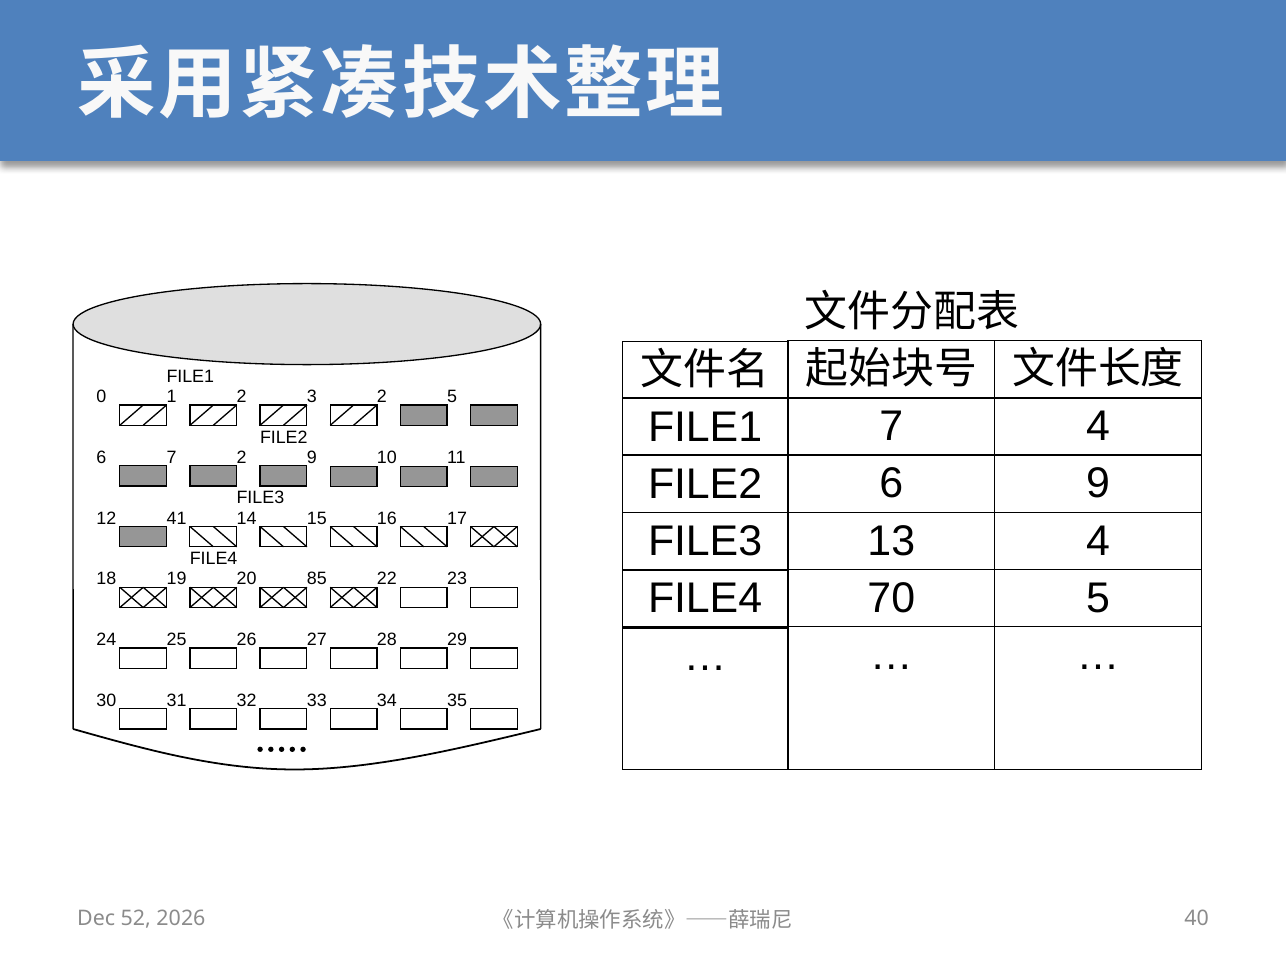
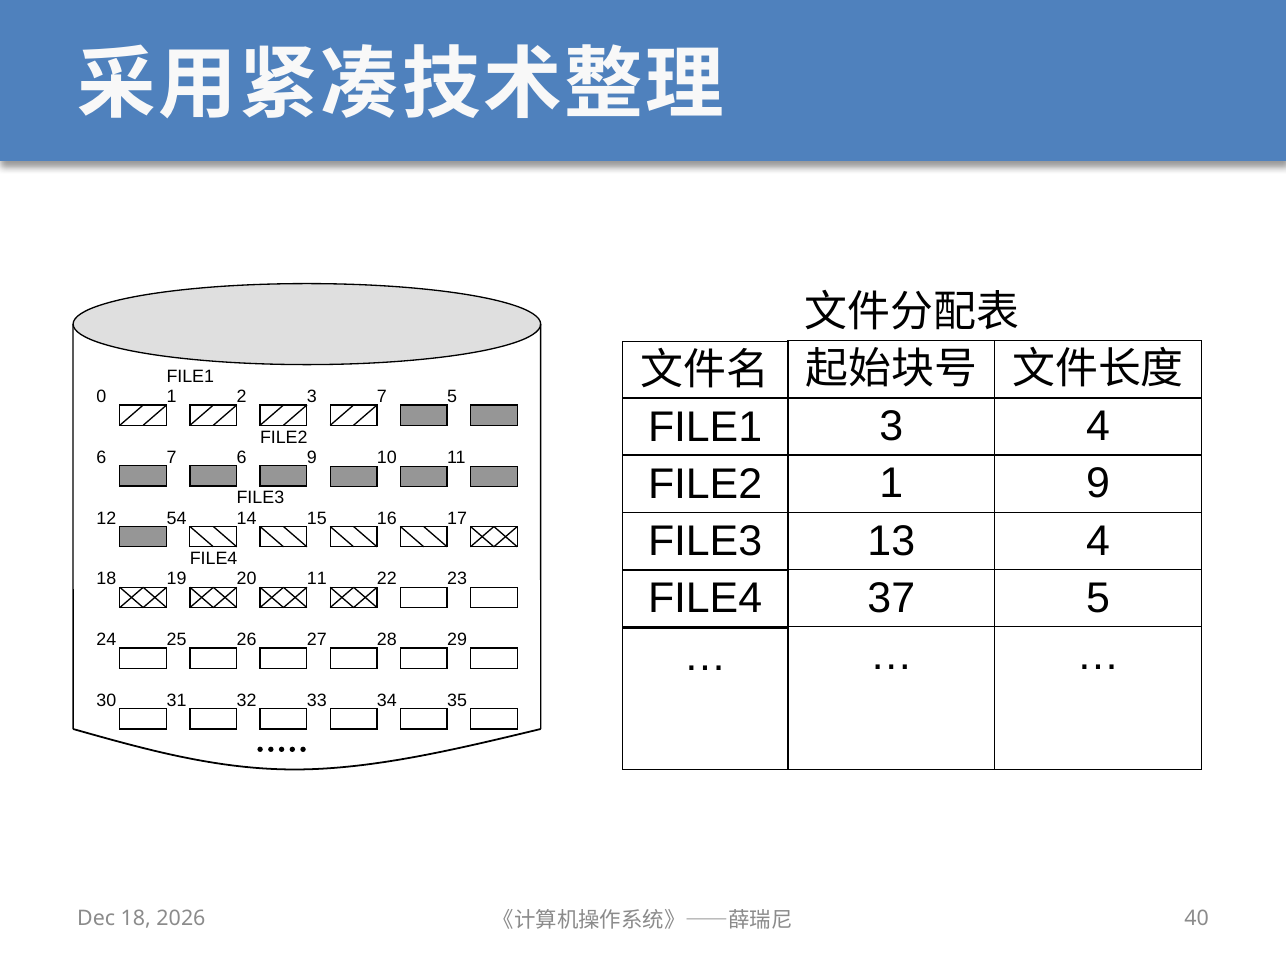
3 2: 2 -> 7
FILE1 7: 7 -> 3
7 2: 2 -> 6
FILE2 6: 6 -> 1
41: 41 -> 54
19 85: 85 -> 11
70: 70 -> 37
52 at (136, 919): 52 -> 18
